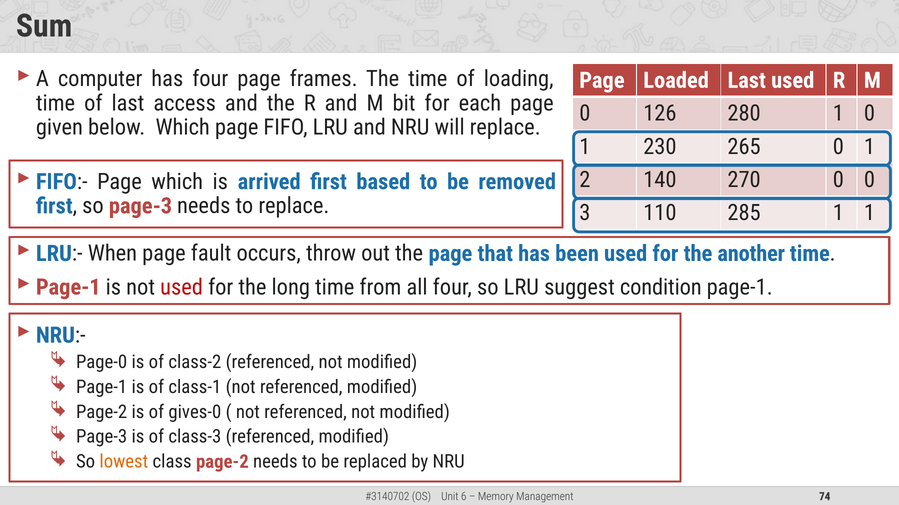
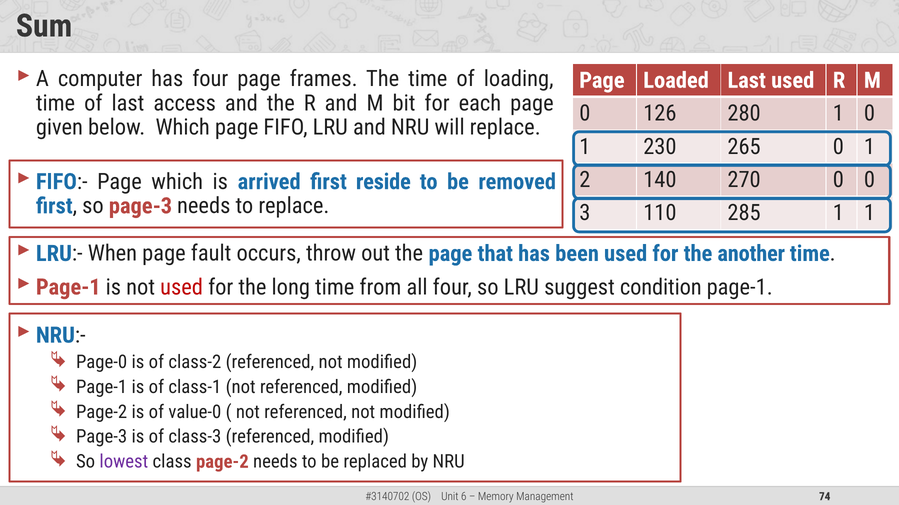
based: based -> reside
gives-0: gives-0 -> value-0
lowest colour: orange -> purple
